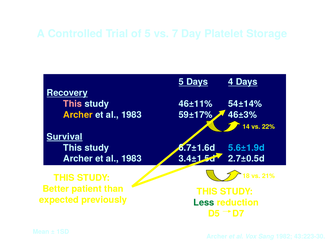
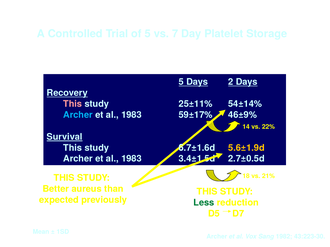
4: 4 -> 2
46±11%: 46±11% -> 25±11%
Archer at (78, 115) colour: yellow -> light blue
46±3%: 46±3% -> 46±9%
5.6±1.9d colour: light blue -> yellow
patient: patient -> aureus
